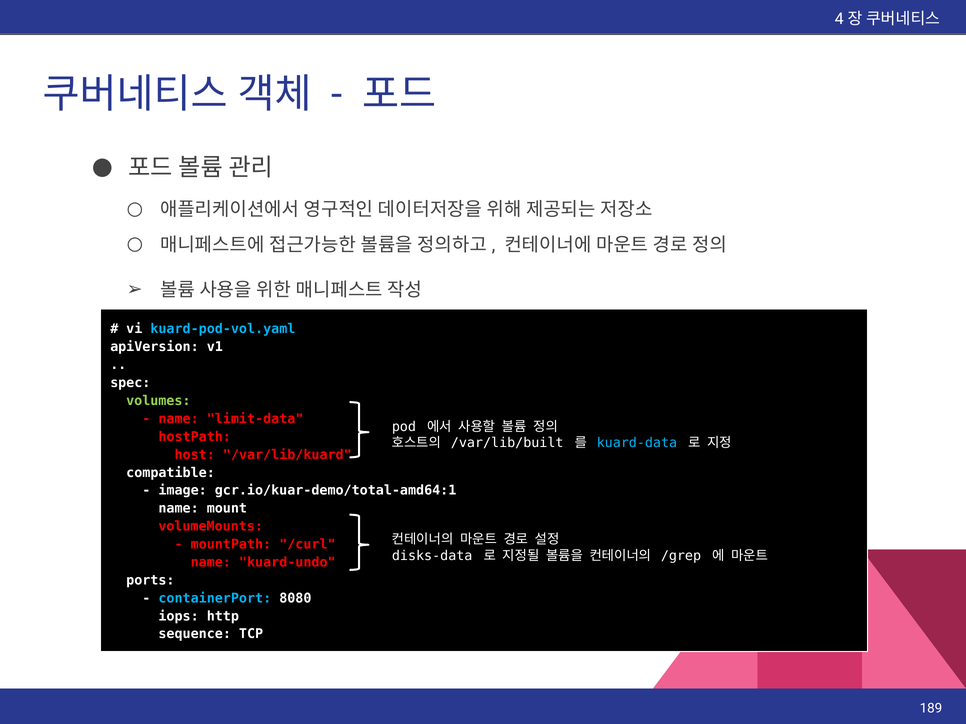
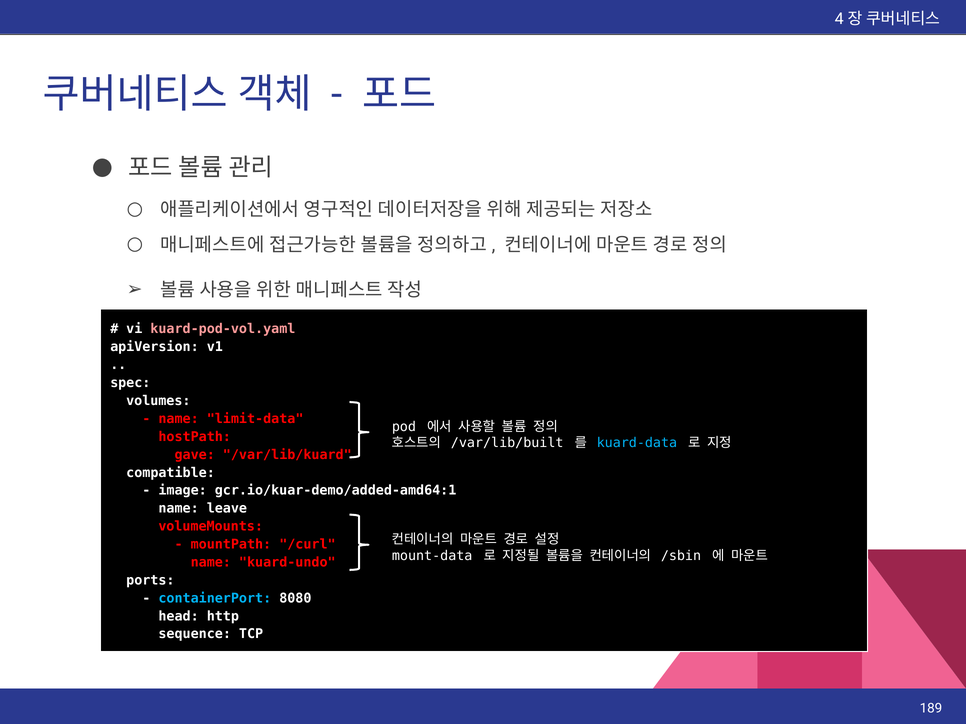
kuard-pod-vol.yaml colour: light blue -> pink
volumes colour: light green -> white
host: host -> gave
gcr.io/kuar-demo/total-amd64:1: gcr.io/kuar-demo/total-amd64:1 -> gcr.io/kuar-demo/added-amd64:1
mount: mount -> leave
disks-data: disks-data -> mount-data
/grep: /grep -> /sbin
iops: iops -> head
